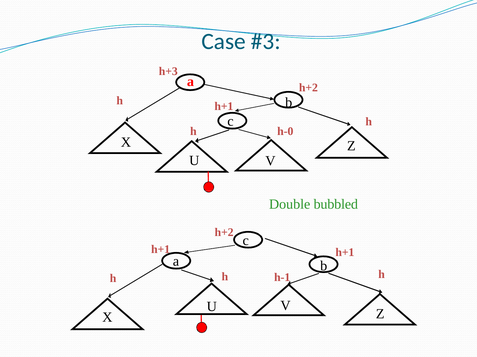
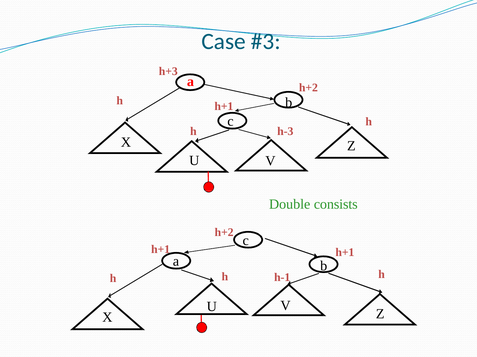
h-0: h-0 -> h-3
bubbled: bubbled -> consists
